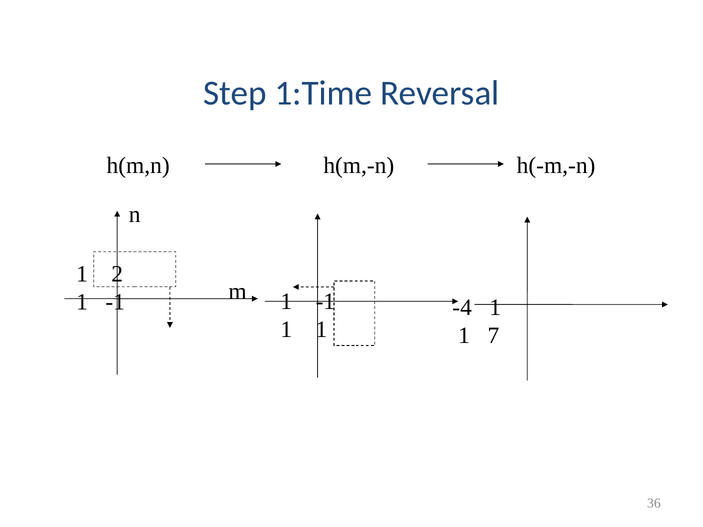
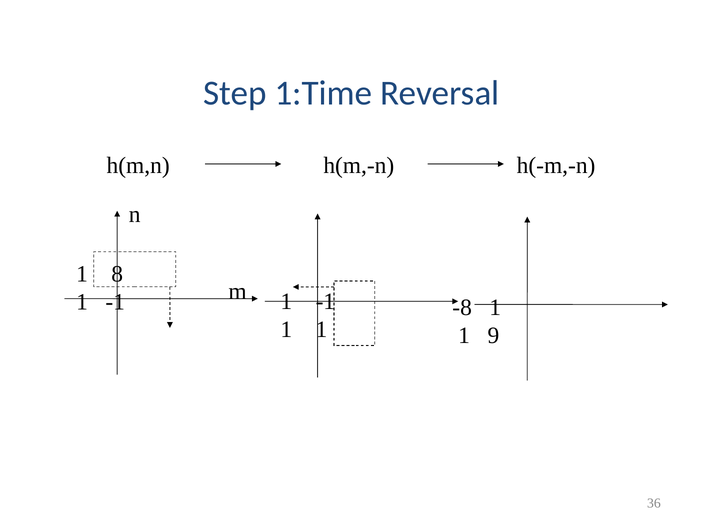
2: 2 -> 8
-4: -4 -> -8
7: 7 -> 9
